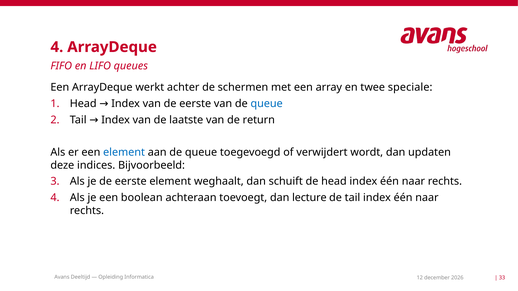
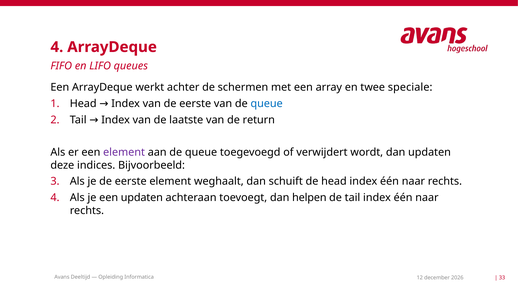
element at (124, 152) colour: blue -> purple
een boolean: boolean -> updaten
lecture: lecture -> helpen
